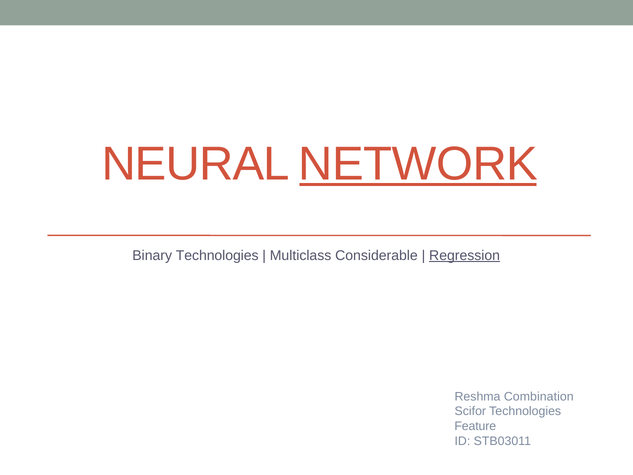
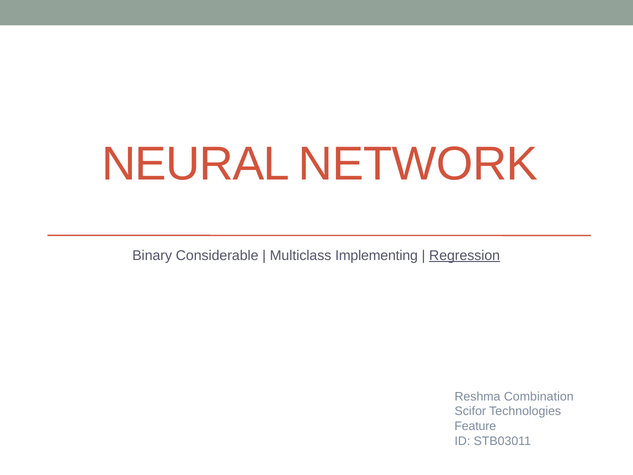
NETWORK underline: present -> none
Binary Technologies: Technologies -> Considerable
Considerable: Considerable -> Implementing
